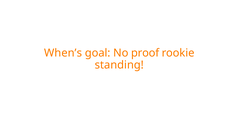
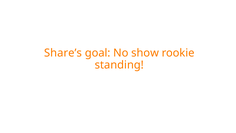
When’s: When’s -> Share’s
proof: proof -> show
